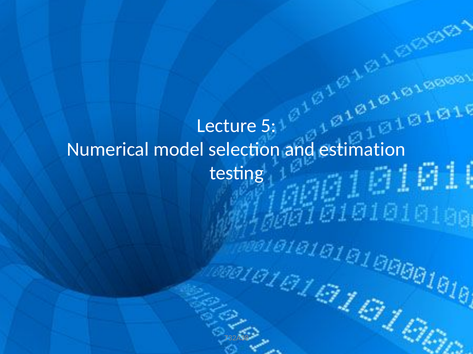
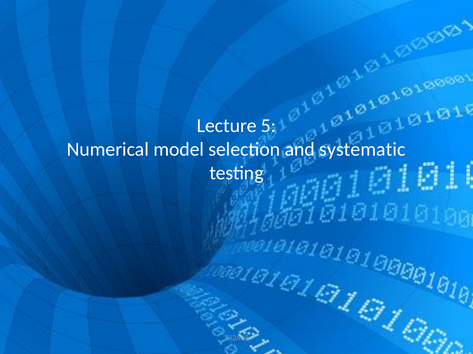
estimation: estimation -> systematic
